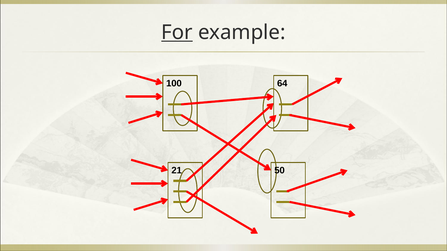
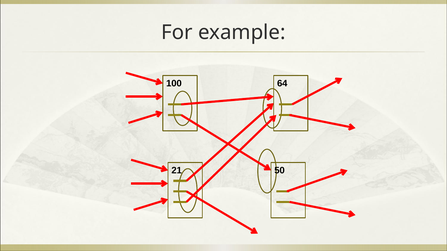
For underline: present -> none
